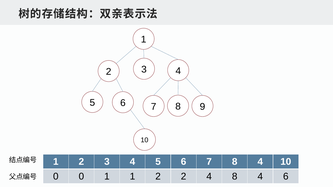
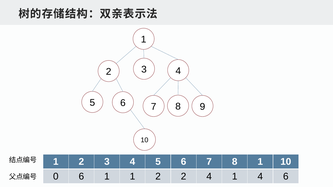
7 8 4: 4 -> 1
0 0: 0 -> 6
4 8: 8 -> 1
